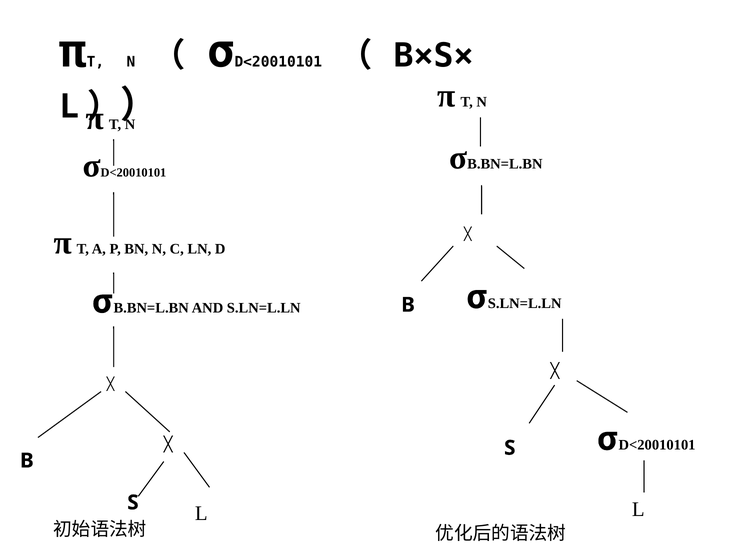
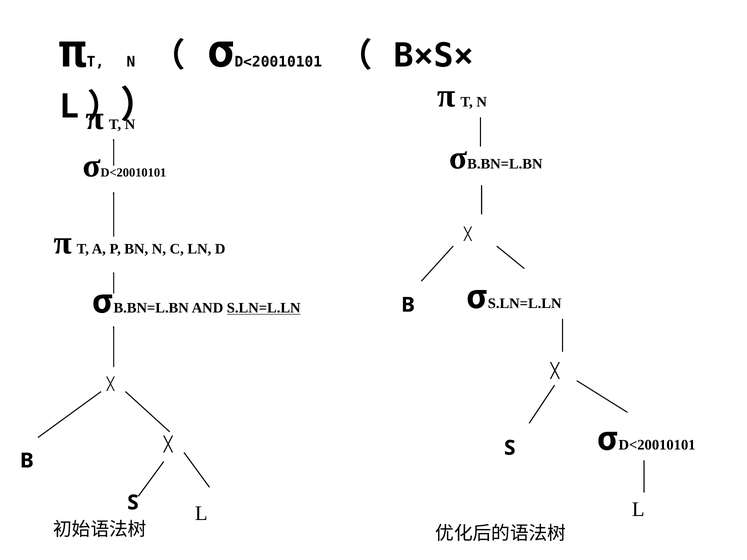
S.LN=L.LN at (264, 308) underline: none -> present
